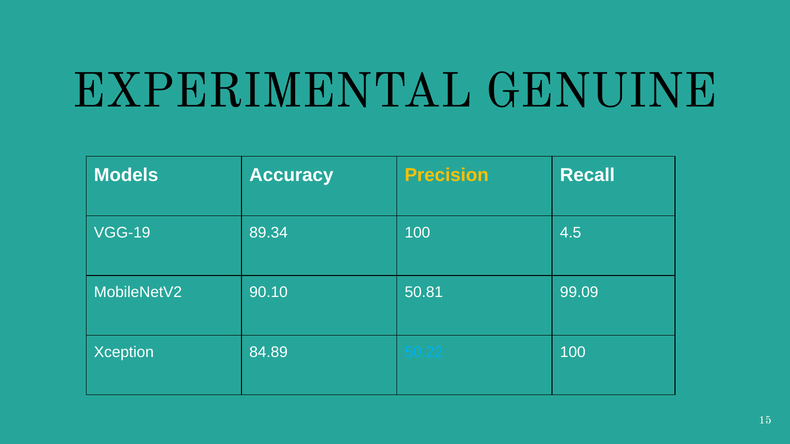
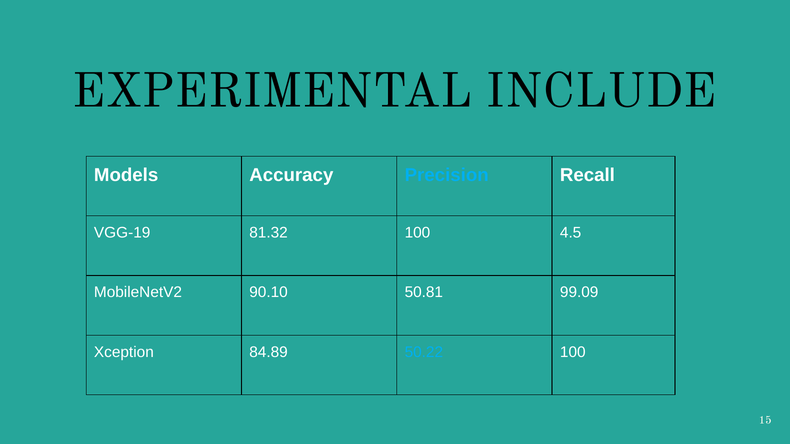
GENUINE: GENUINE -> INCLUDE
Precision colour: yellow -> light blue
89.34: 89.34 -> 81.32
